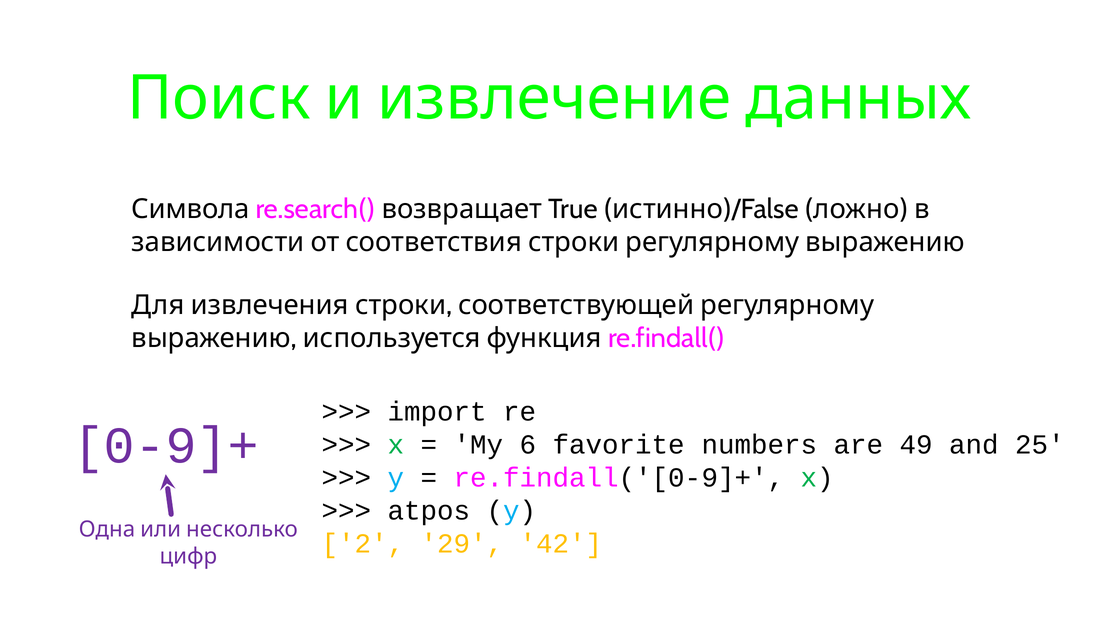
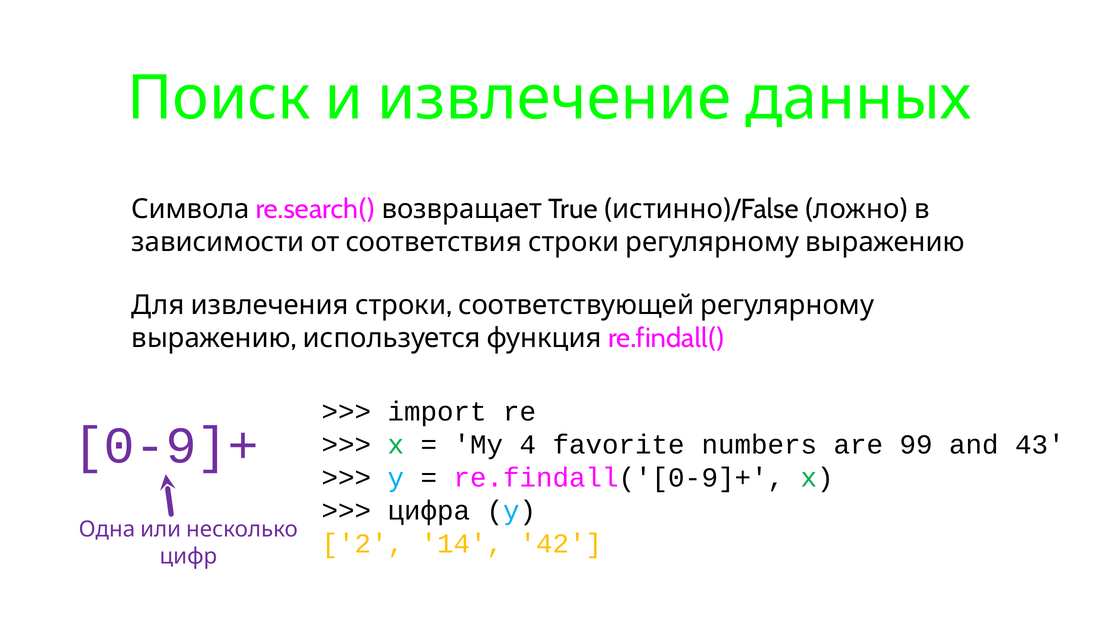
6: 6 -> 4
49: 49 -> 99
25: 25 -> 43
atpos: atpos -> цифра
29: 29 -> 14
